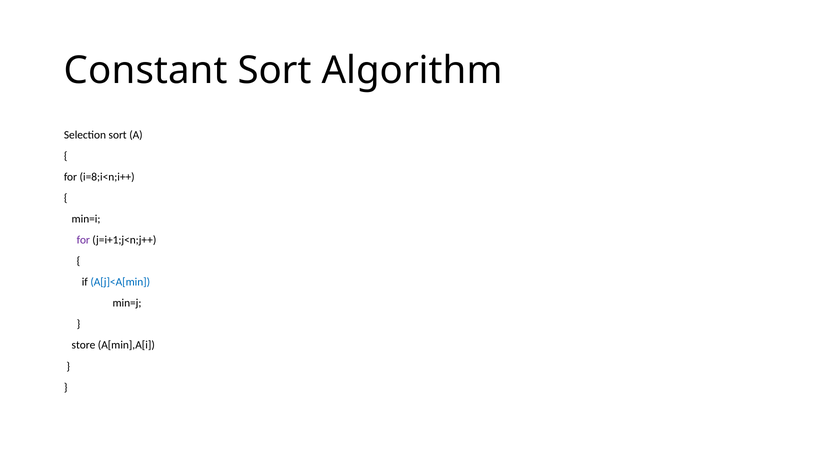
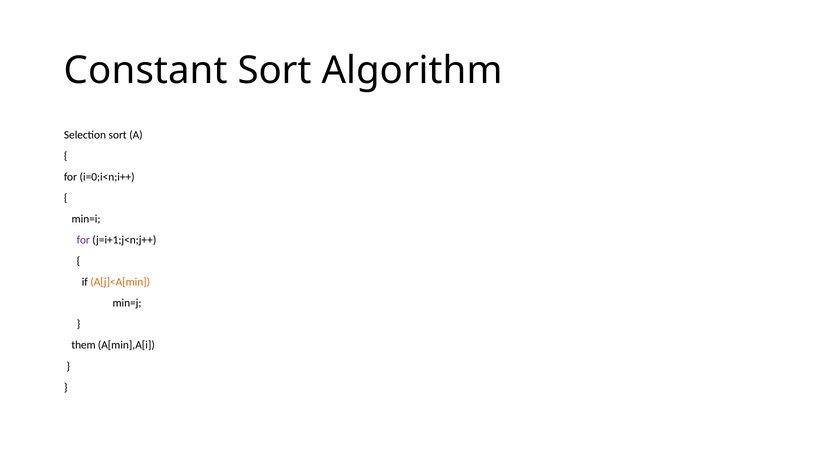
i=8;i<n;i++: i=8;i<n;i++ -> i=0;i<n;i++
A[j]<A[min colour: blue -> orange
store: store -> them
